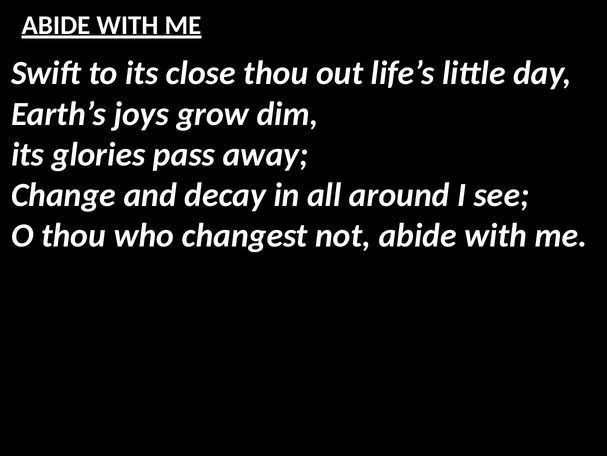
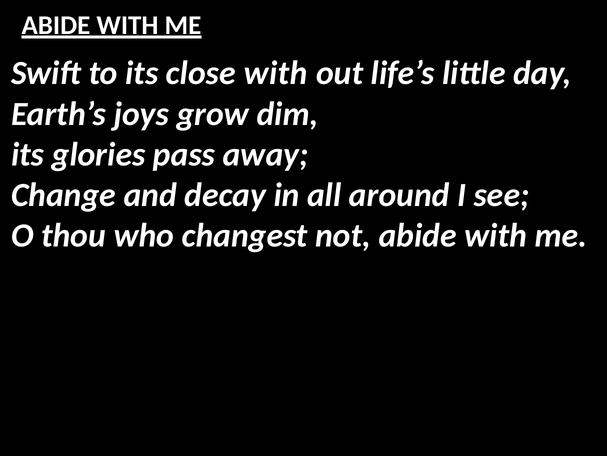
close thou: thou -> with
